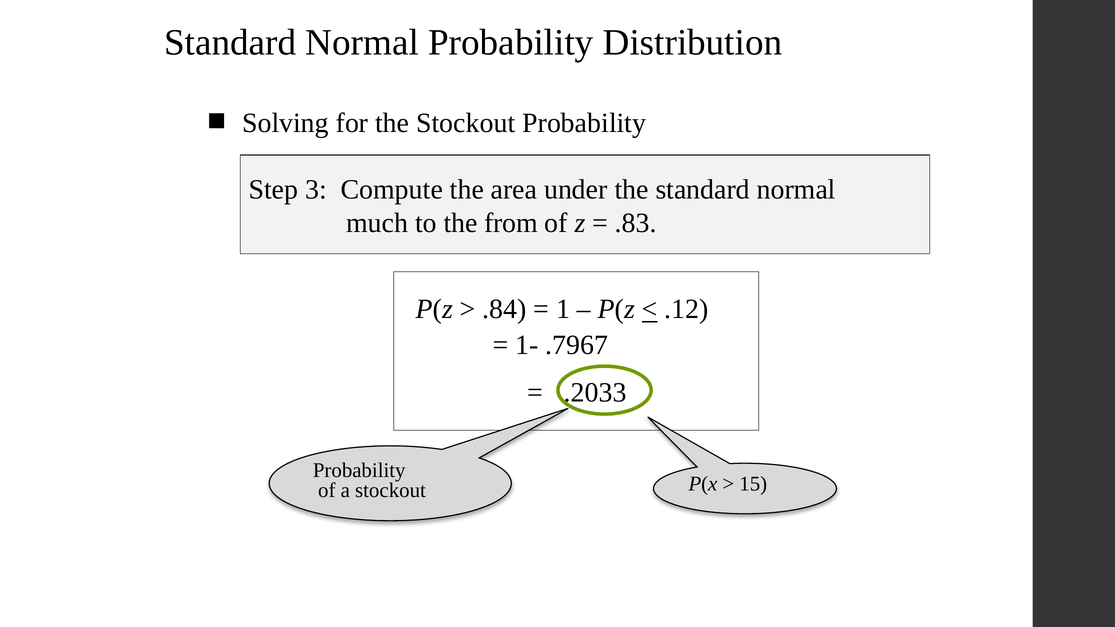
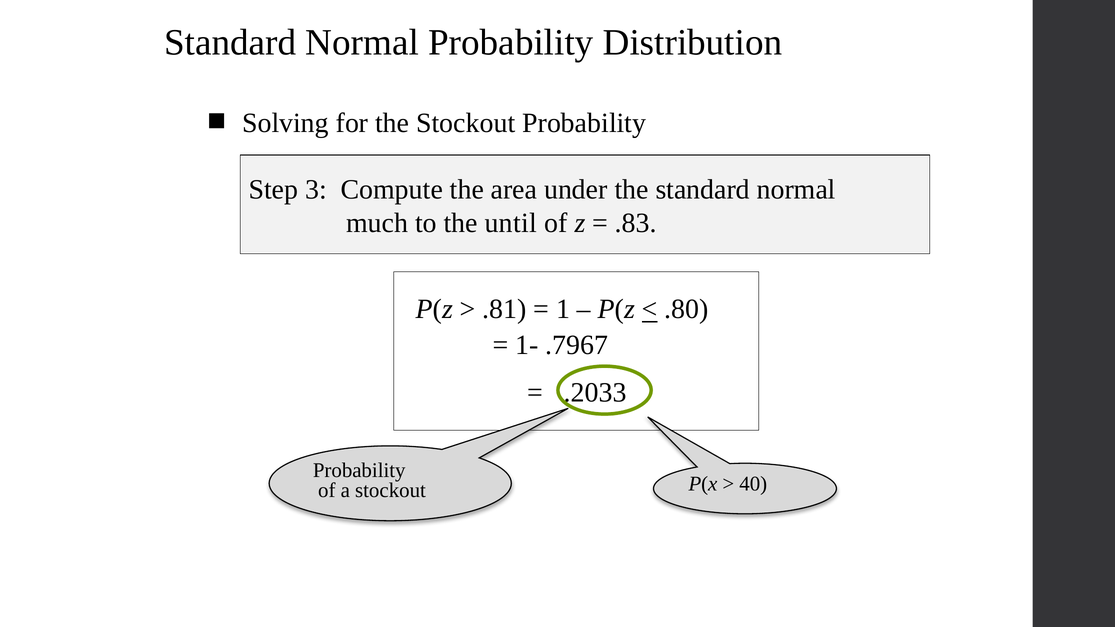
from: from -> until
.84: .84 -> .81
.12: .12 -> .80
15: 15 -> 40
